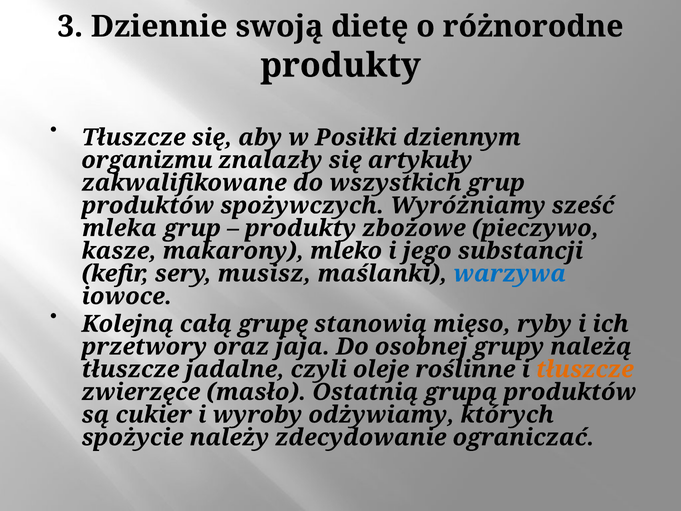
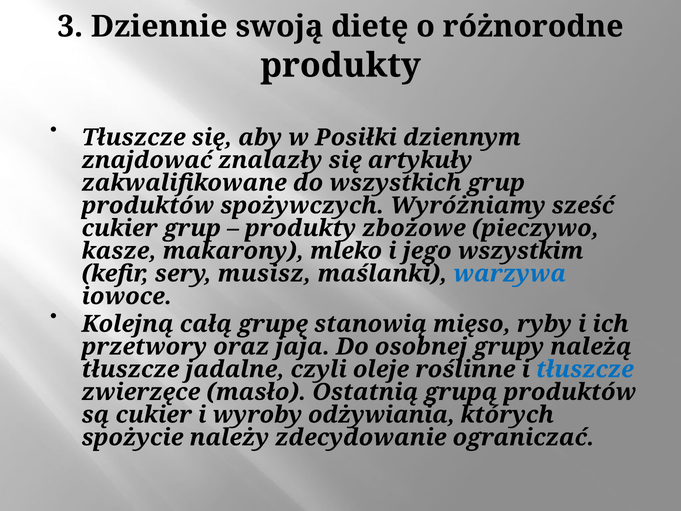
organizmu: organizmu -> znajdować
mleka at (119, 228): mleka -> cukier
substancji: substancji -> wszystkim
tłuszcze at (585, 369) colour: orange -> blue
odżywiamy: odżywiamy -> odżywiania
